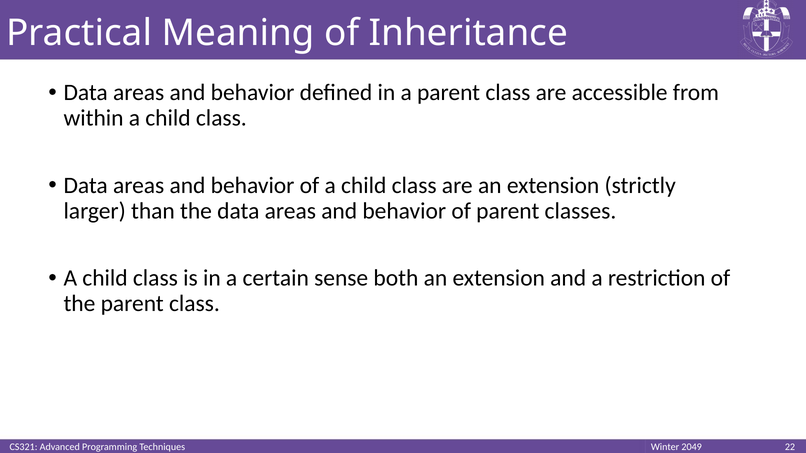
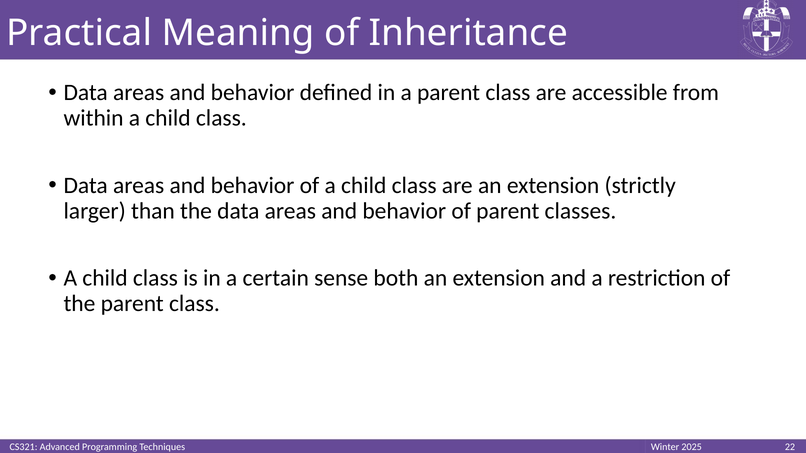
2049: 2049 -> 2025
